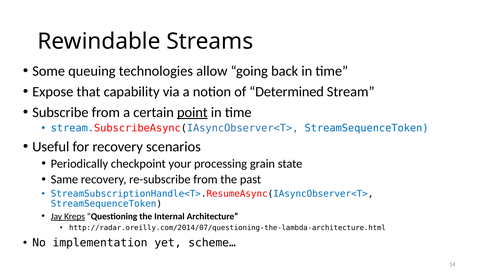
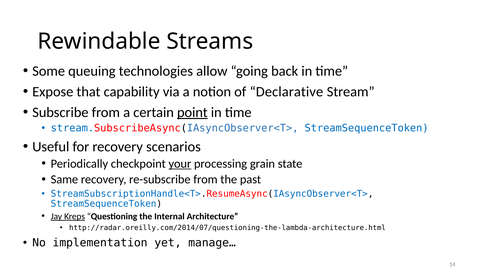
Determined: Determined -> Declarative
your underline: none -> present
scheme…: scheme… -> manage…
